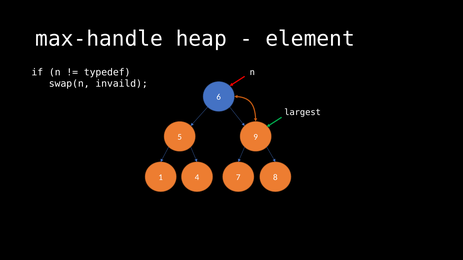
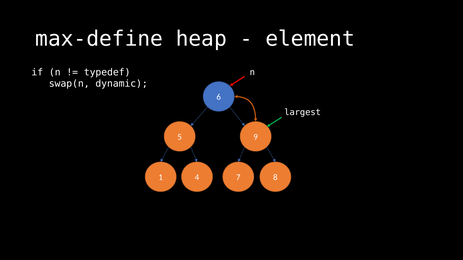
max-handle: max-handle -> max-define
invaild: invaild -> dynamic
